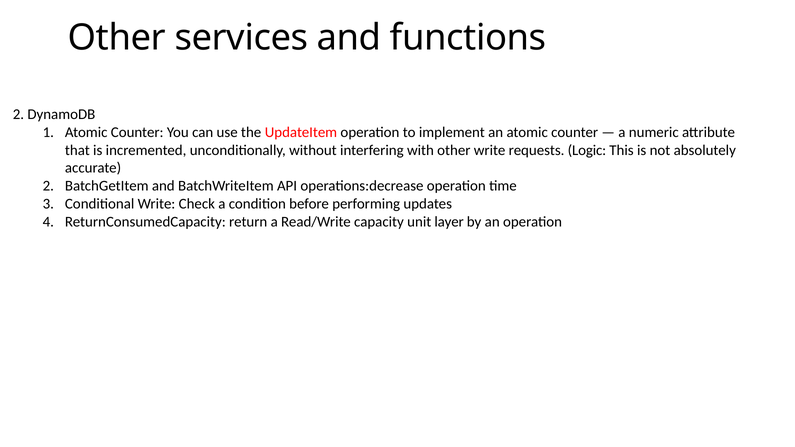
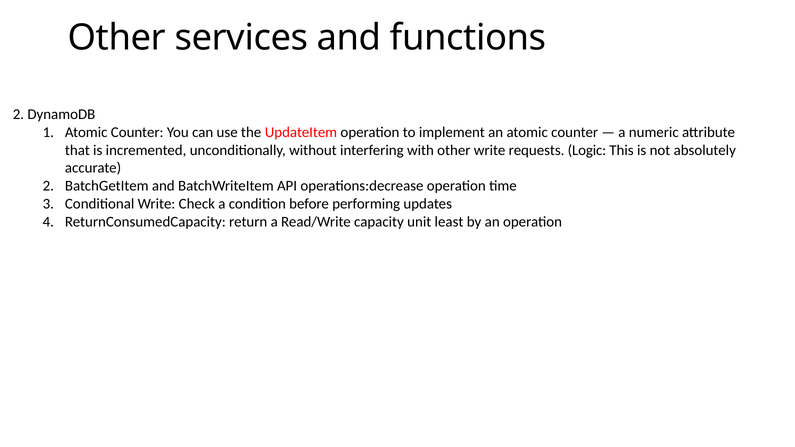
layer: layer -> least
